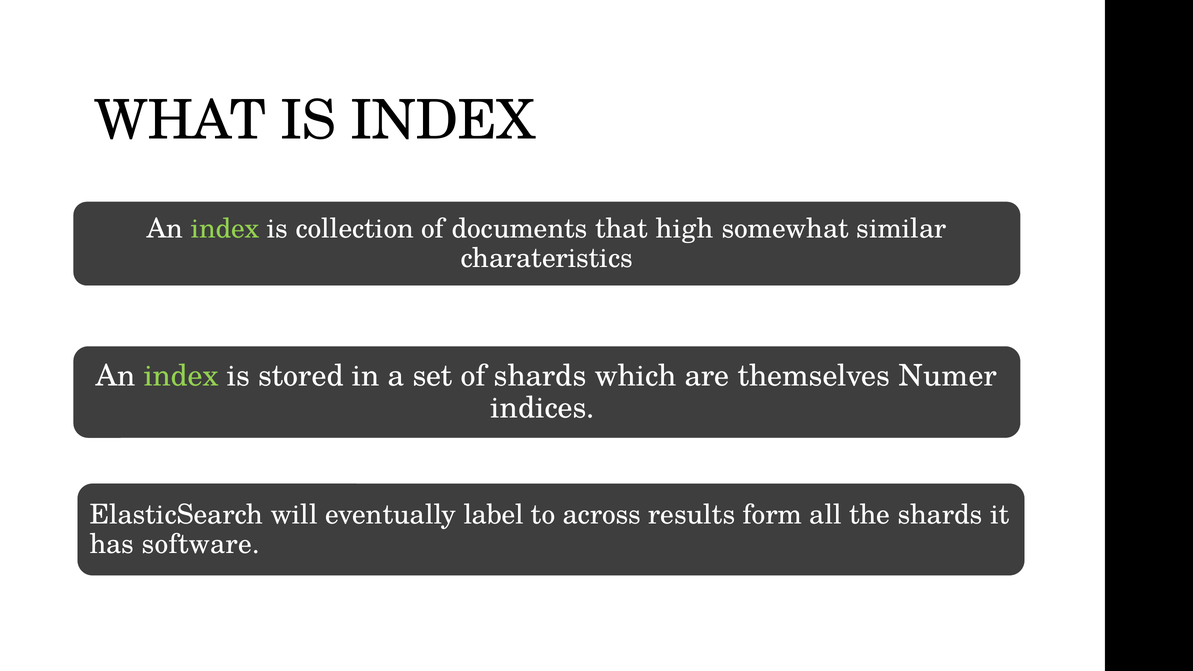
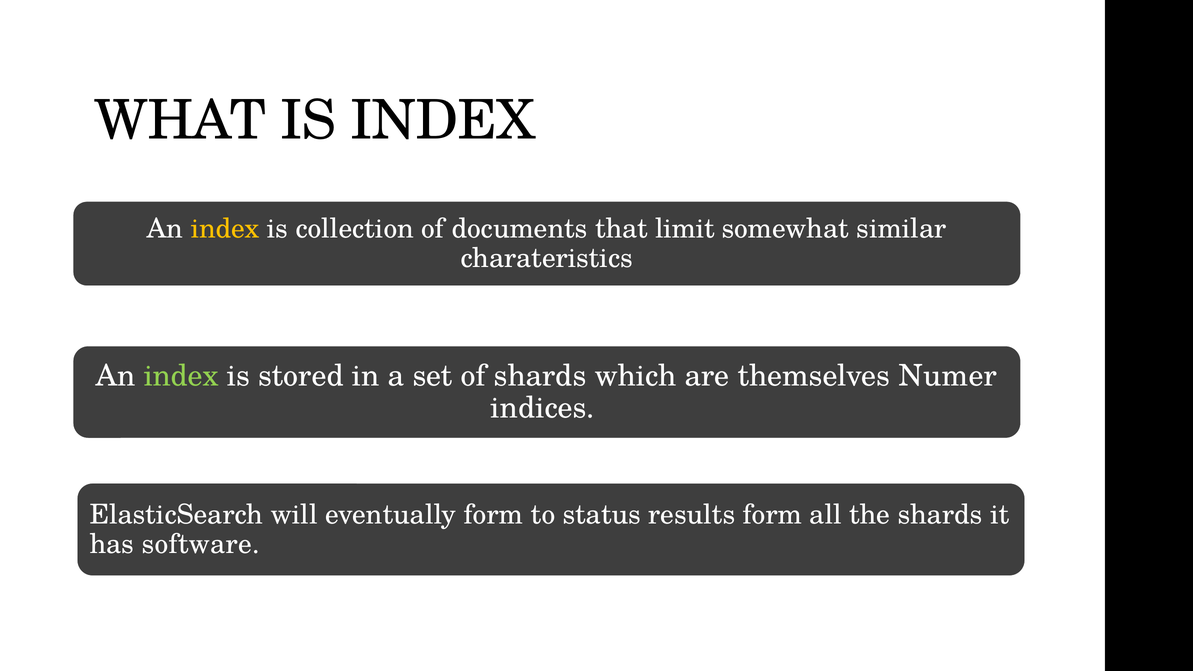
index at (225, 229) colour: light green -> yellow
high: high -> limit
eventually label: label -> form
across: across -> status
